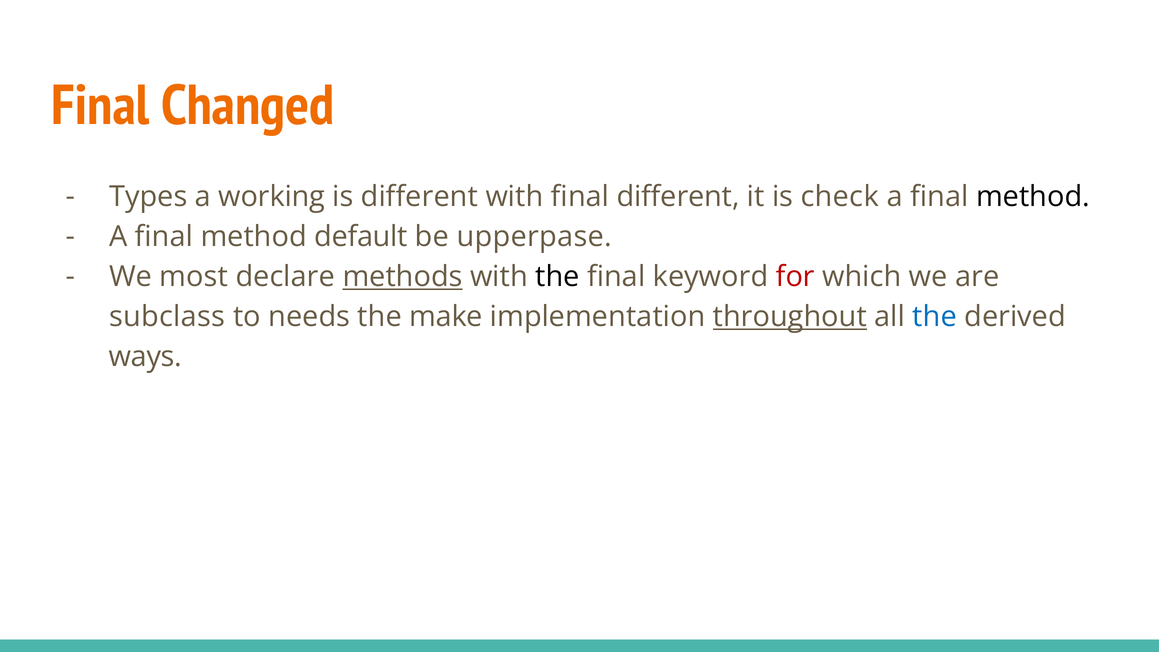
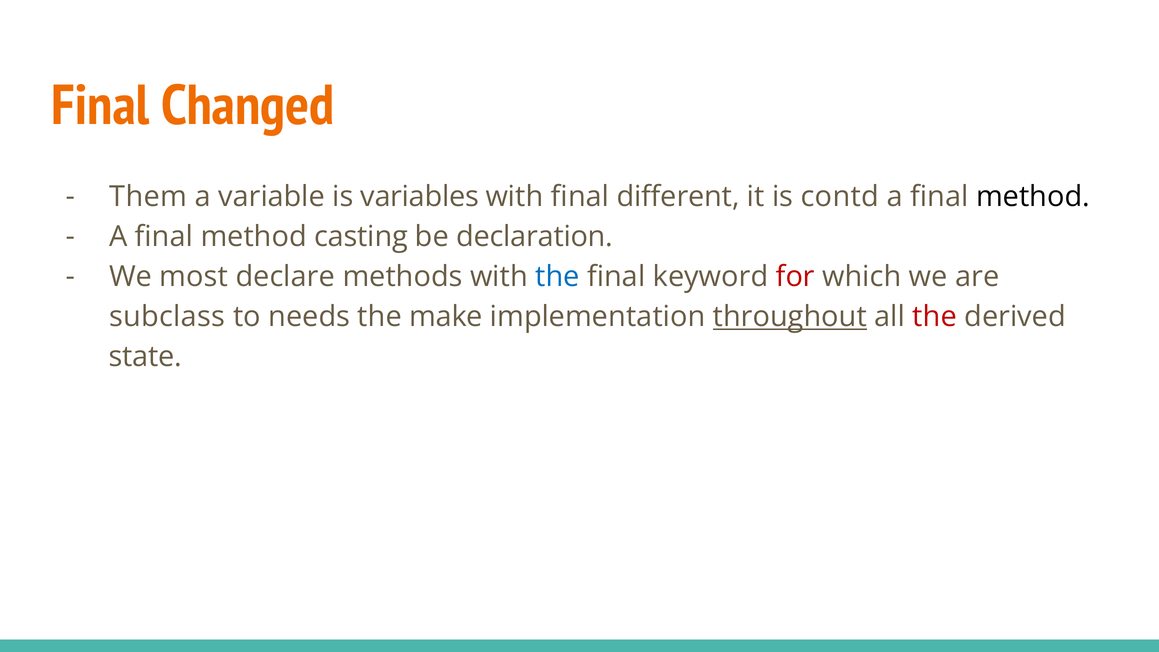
Types: Types -> Them
working: working -> variable
is different: different -> variables
check: check -> contd
default: default -> casting
upperpase: upperpase -> declaration
methods underline: present -> none
the at (558, 277) colour: black -> blue
the at (935, 317) colour: blue -> red
ways: ways -> state
